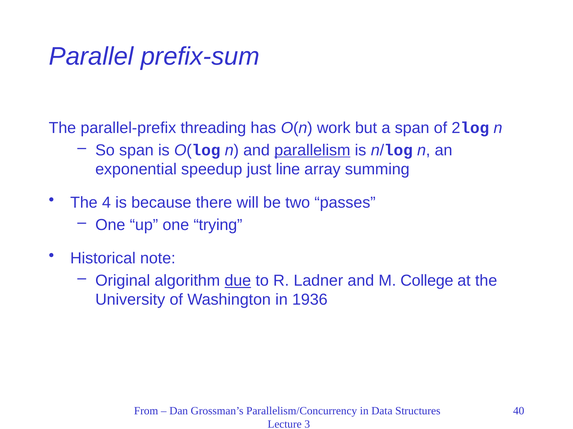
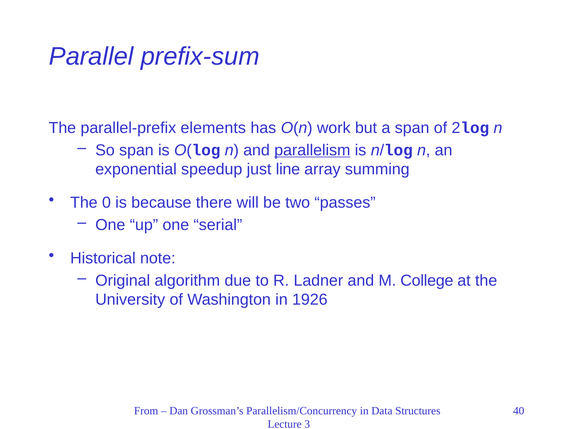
threading: threading -> elements
4: 4 -> 0
trying: trying -> serial
due underline: present -> none
1936: 1936 -> 1926
